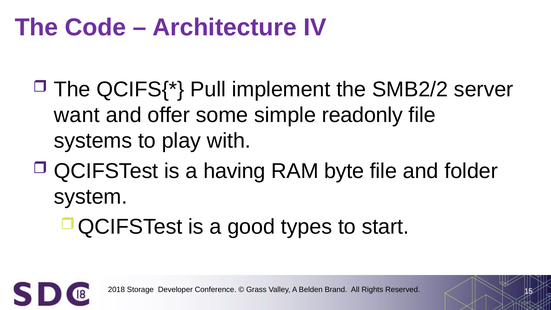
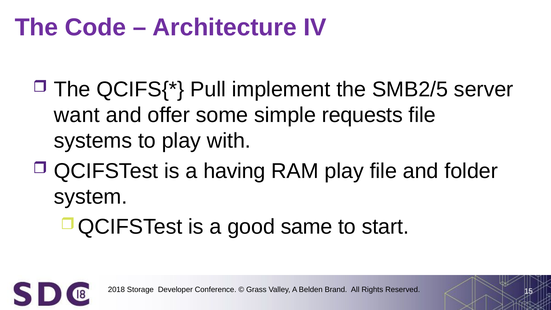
SMB2/2: SMB2/2 -> SMB2/5
readonly: readonly -> requests
RAM byte: byte -> play
types: types -> same
